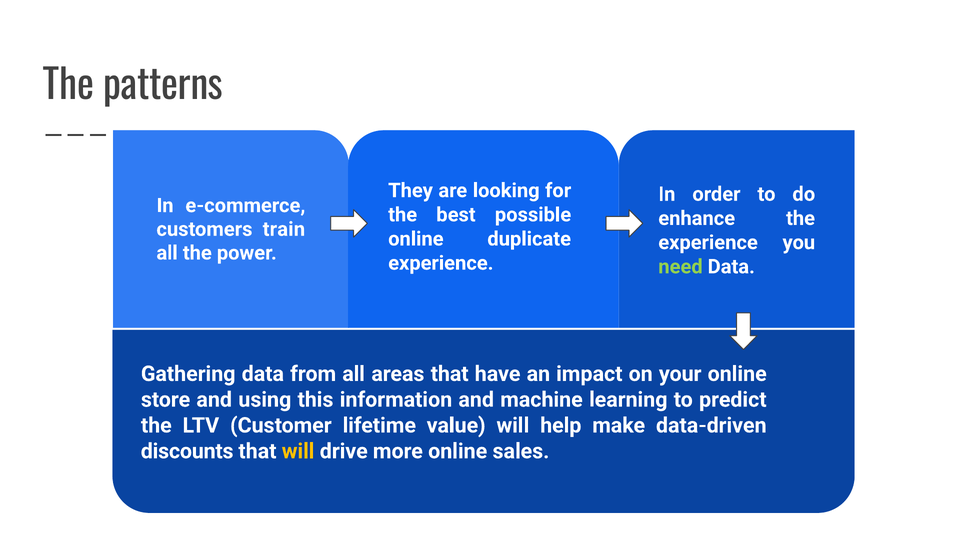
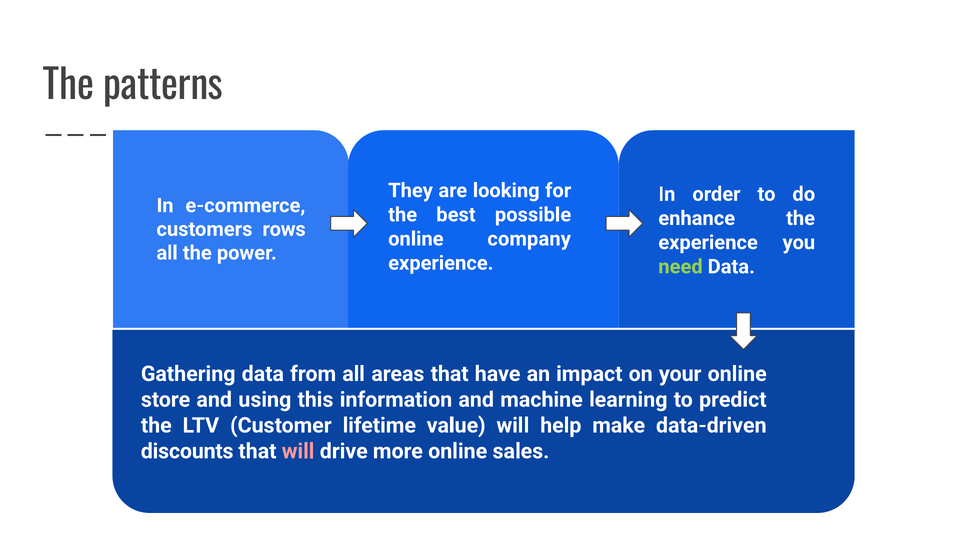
train: train -> rows
duplicate: duplicate -> company
will at (298, 451) colour: yellow -> pink
